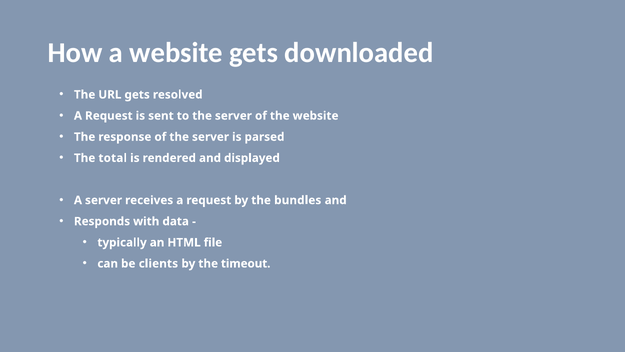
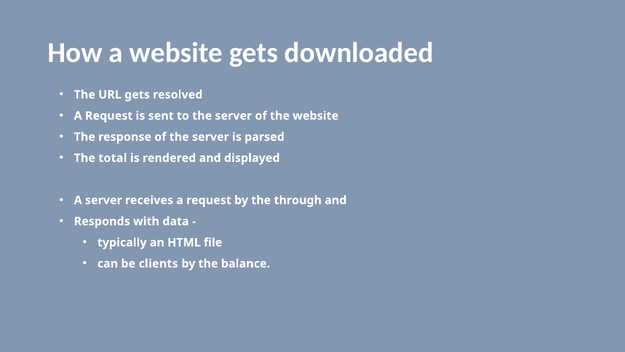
bundles: bundles -> through
timeout: timeout -> balance
